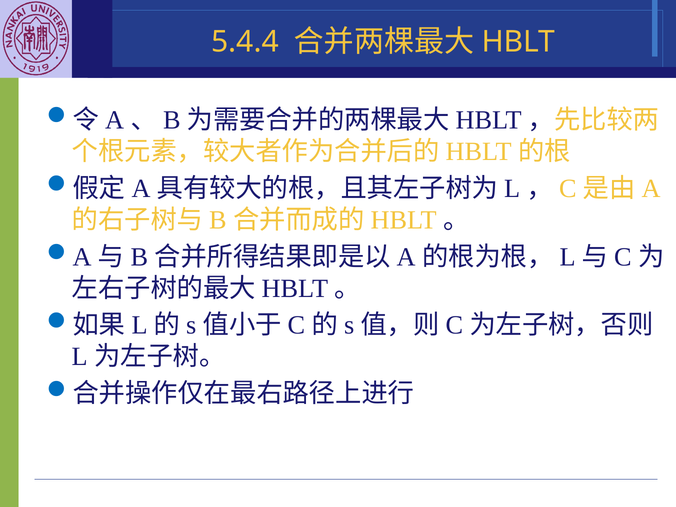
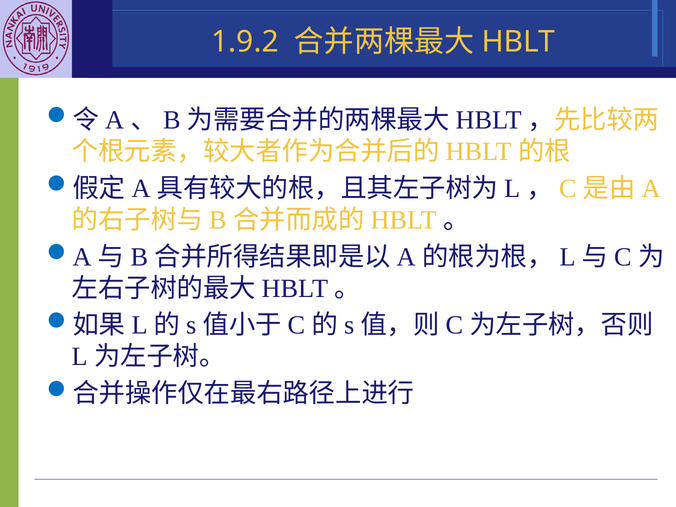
5.4.4: 5.4.4 -> 1.9.2
